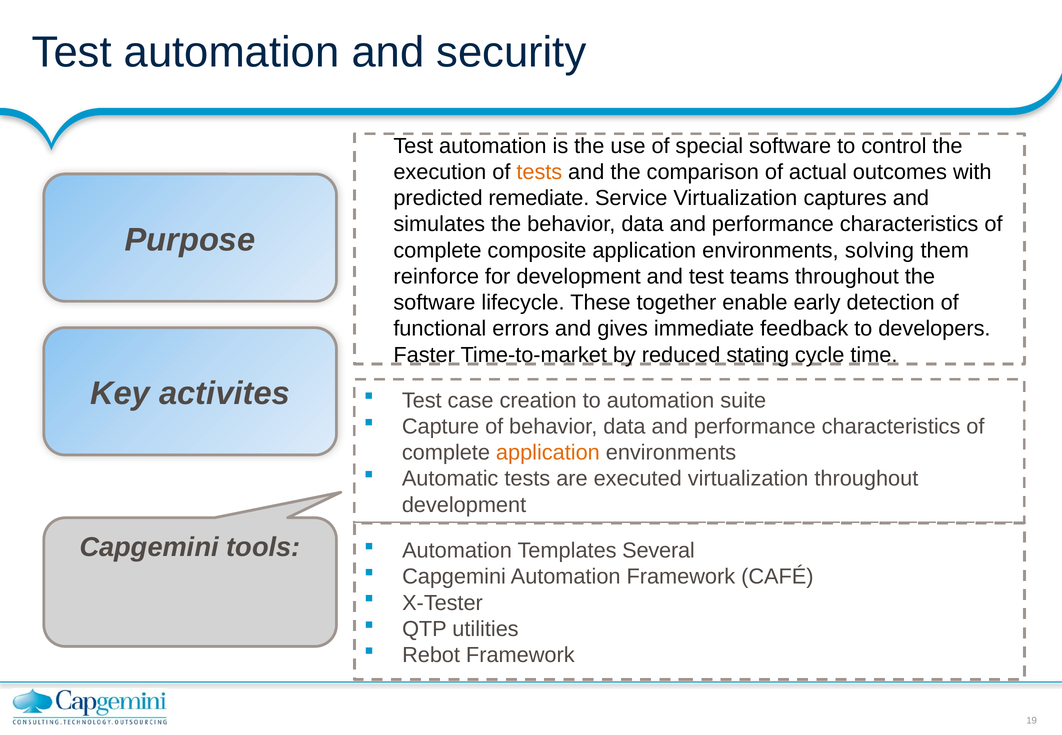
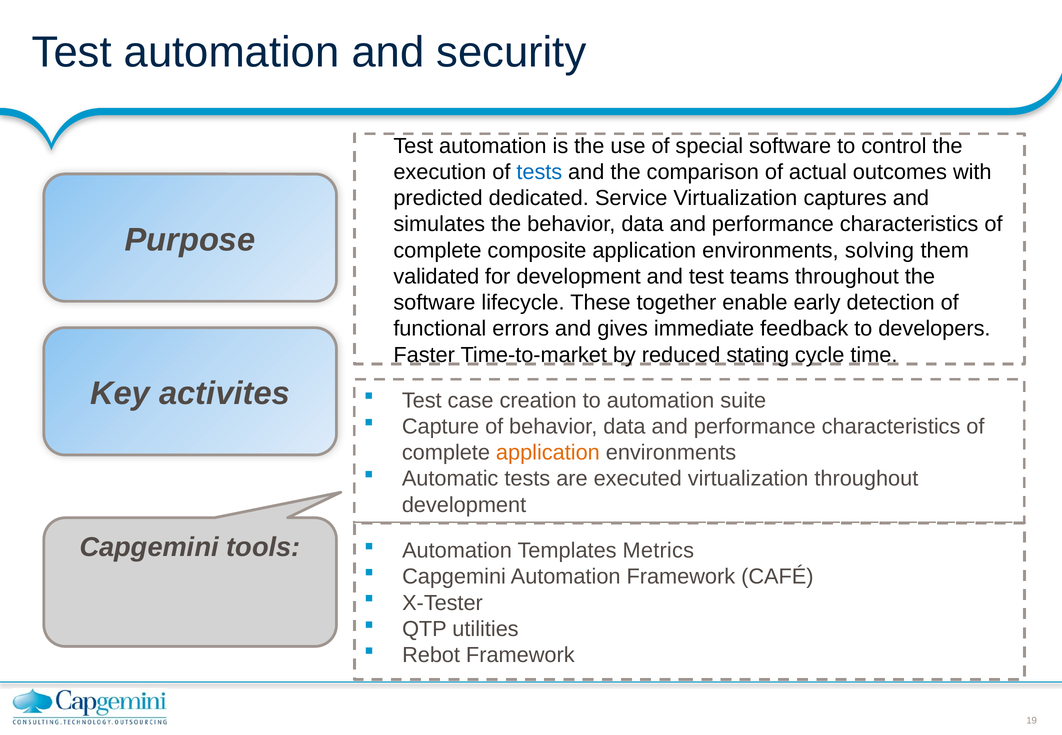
tests at (539, 172) colour: orange -> blue
remediate: remediate -> dedicated
reinforce: reinforce -> validated
Several: Several -> Metrics
